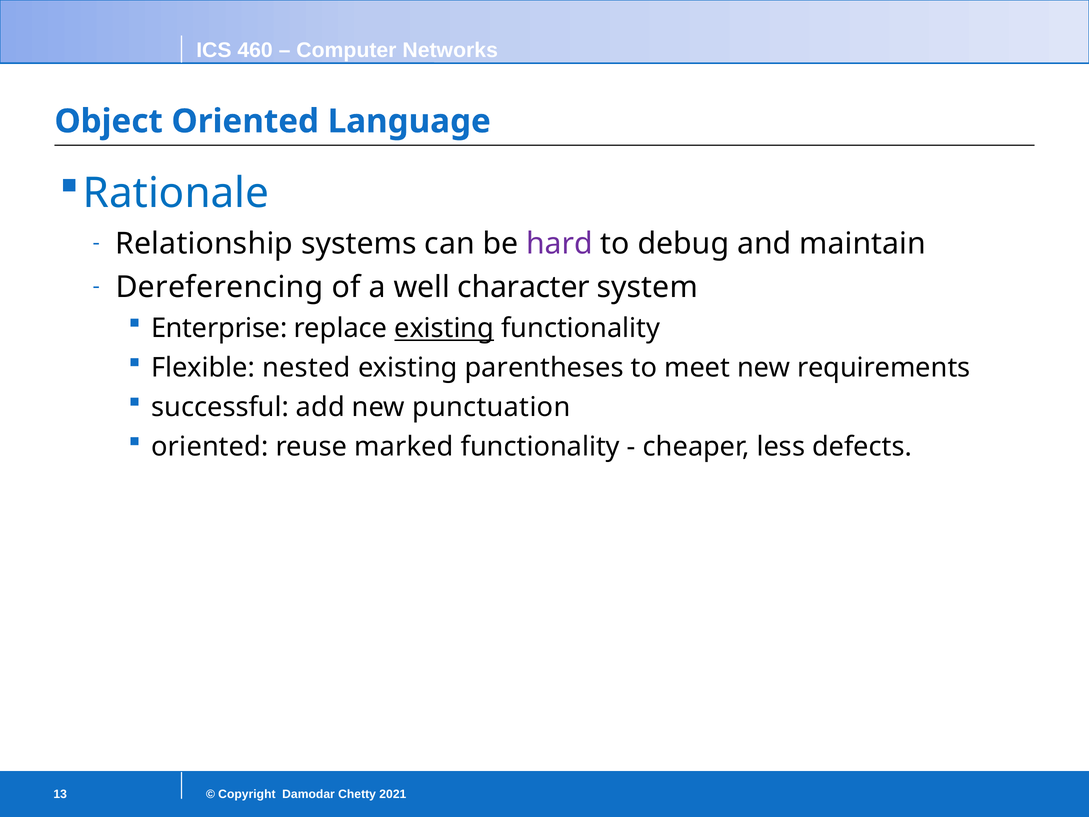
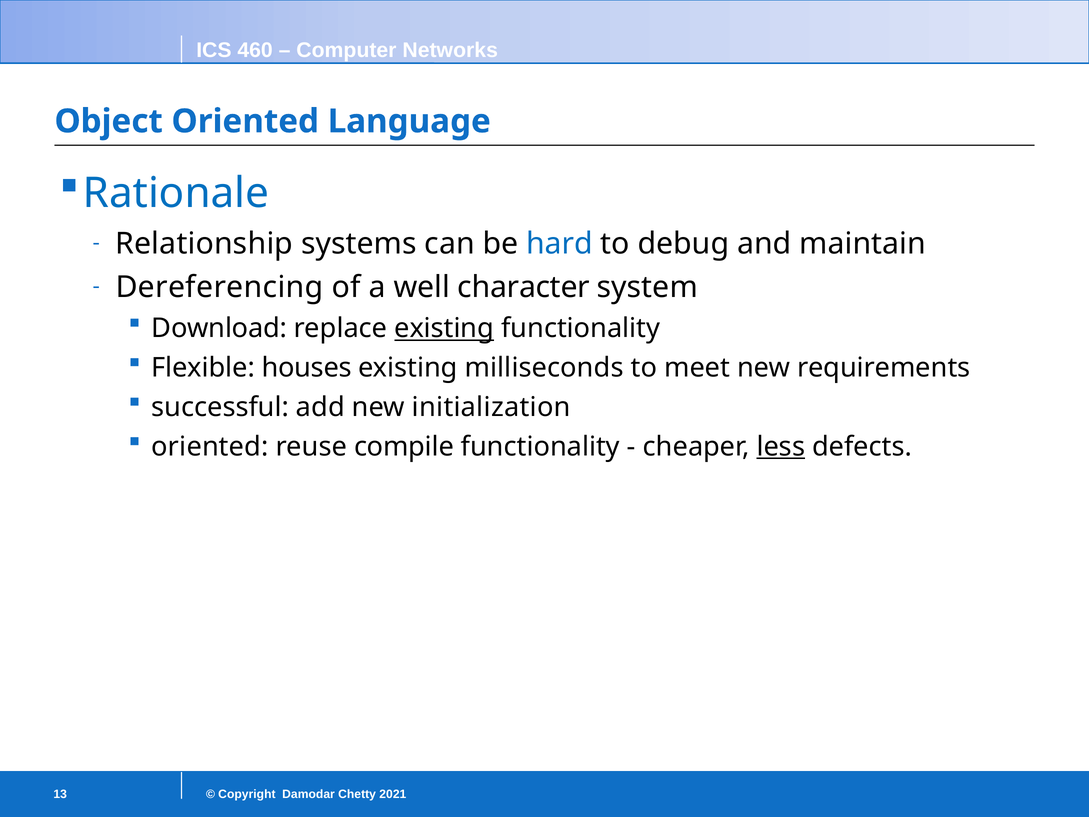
hard colour: purple -> blue
Enterprise: Enterprise -> Download
nested: nested -> houses
parentheses: parentheses -> milliseconds
punctuation: punctuation -> initialization
marked: marked -> compile
less underline: none -> present
